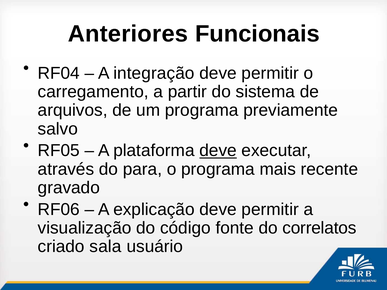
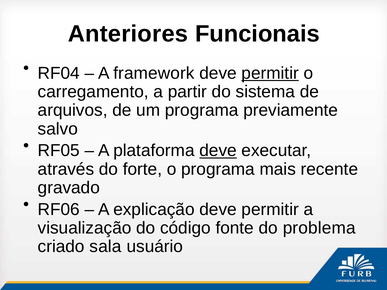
integração: integração -> framework
permitir at (270, 73) underline: none -> present
para: para -> forte
correlatos: correlatos -> problema
